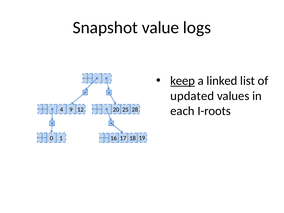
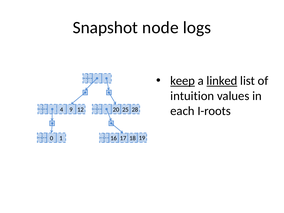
value: value -> node
linked underline: none -> present
updated: updated -> intuition
